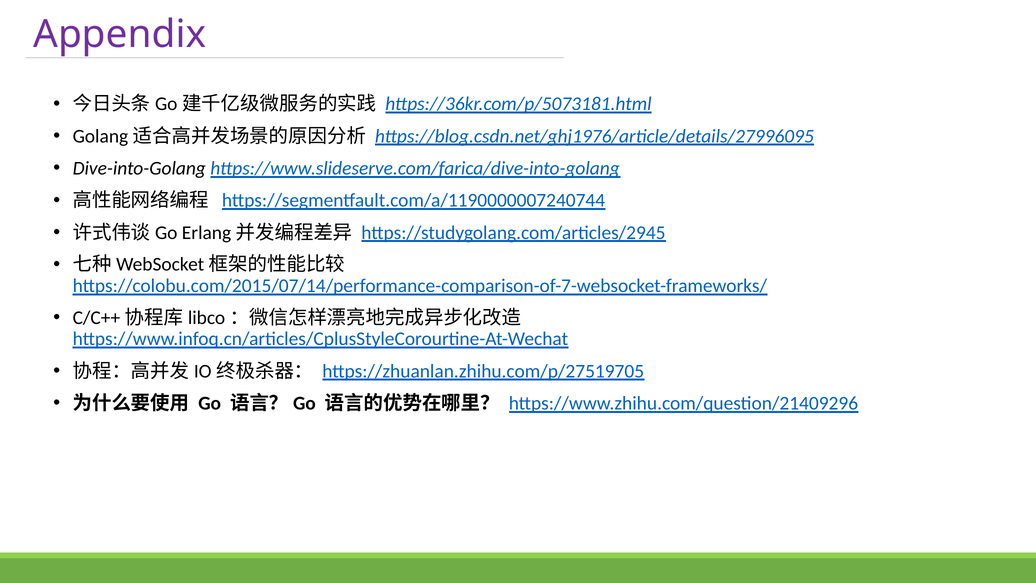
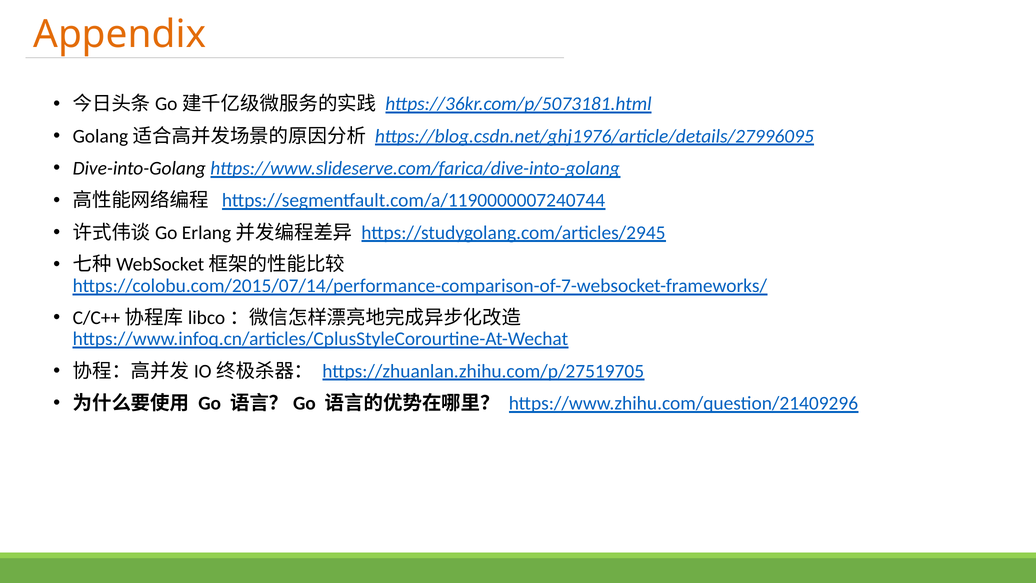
Appendix colour: purple -> orange
